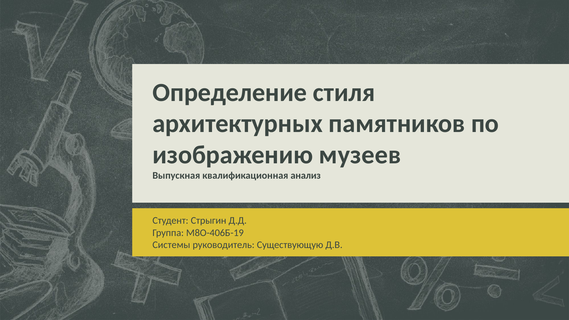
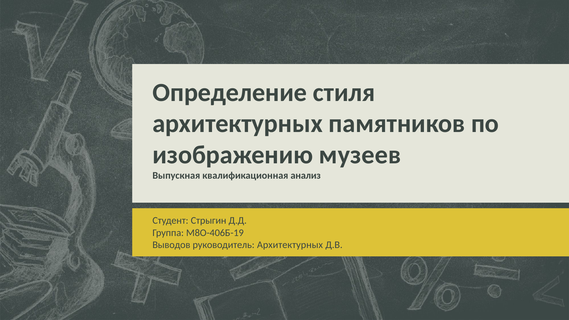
Системы: Системы -> Выводов
руководитель Существующую: Существующую -> Архитектурных
